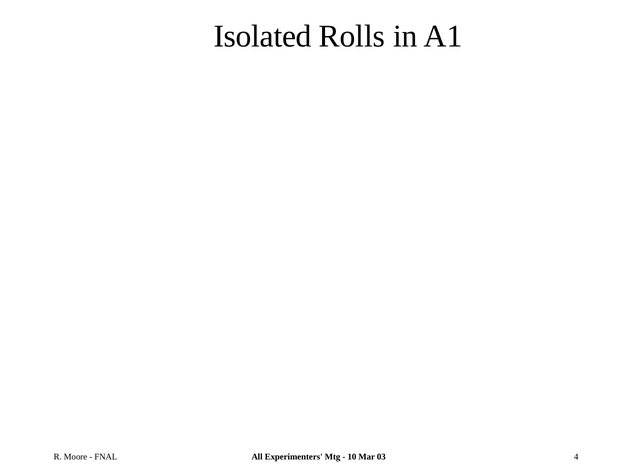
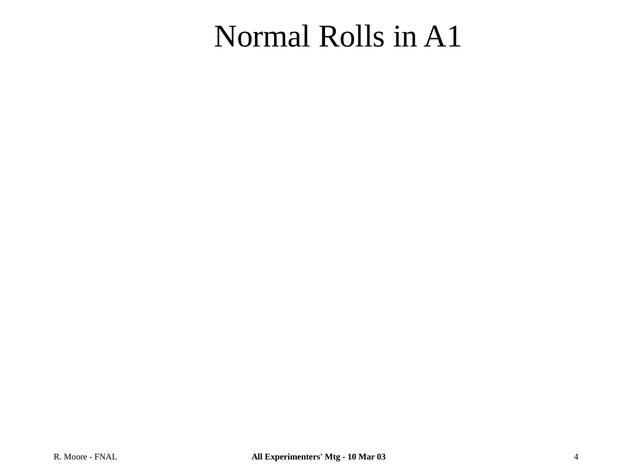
Isolated: Isolated -> Normal
